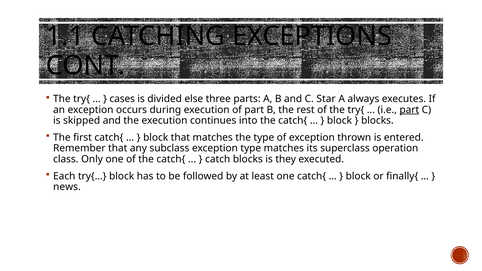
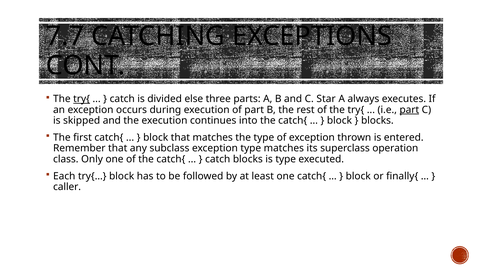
1.1: 1.1 -> 7.7
try{ at (82, 99) underline: none -> present
cases at (122, 99): cases -> catch
is they: they -> type
news: news -> caller
